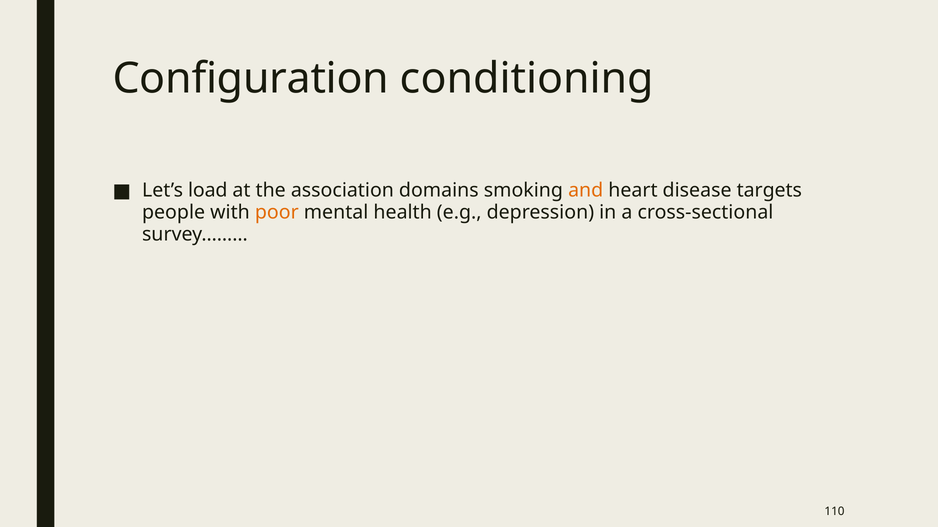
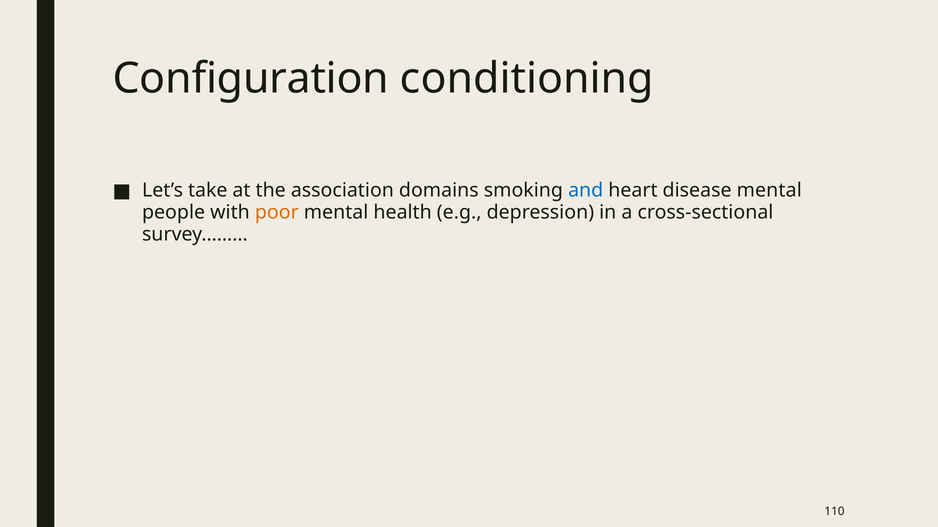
load: load -> take
and colour: orange -> blue
disease targets: targets -> mental
